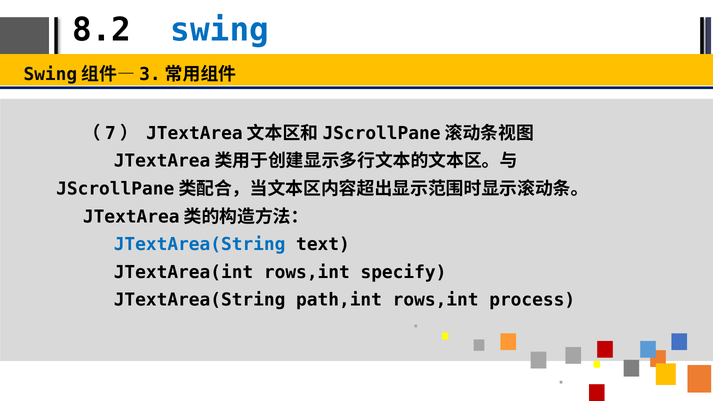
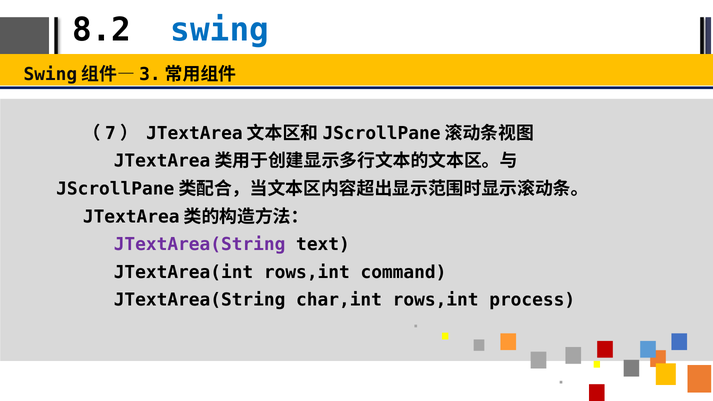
JTextArea(String at (200, 244) colour: blue -> purple
specify: specify -> command
path,int: path,int -> char,int
